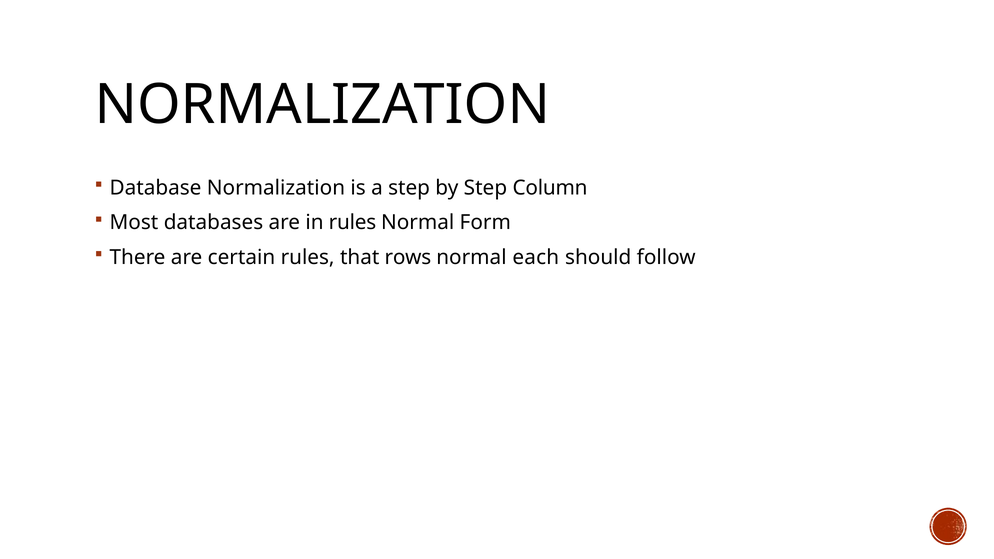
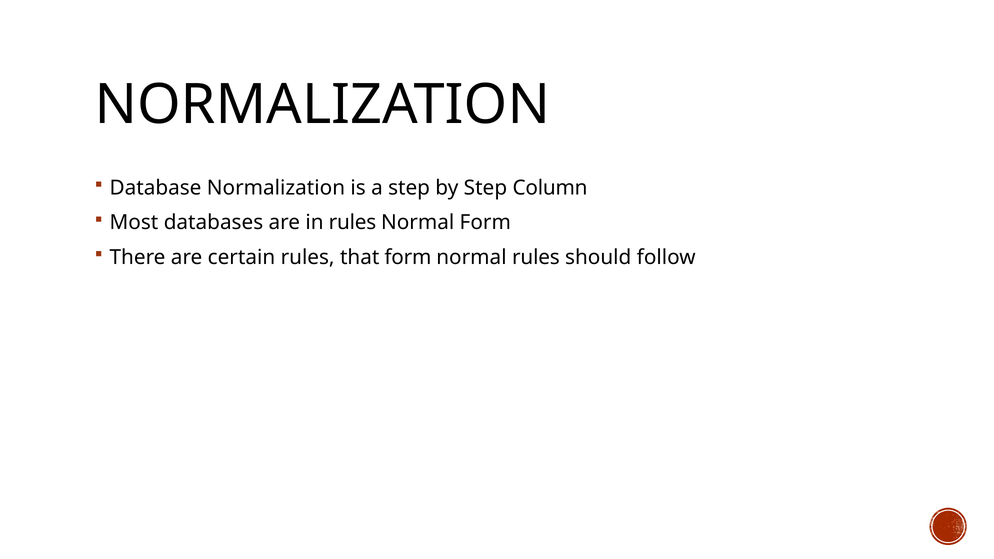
that rows: rows -> form
normal each: each -> rules
